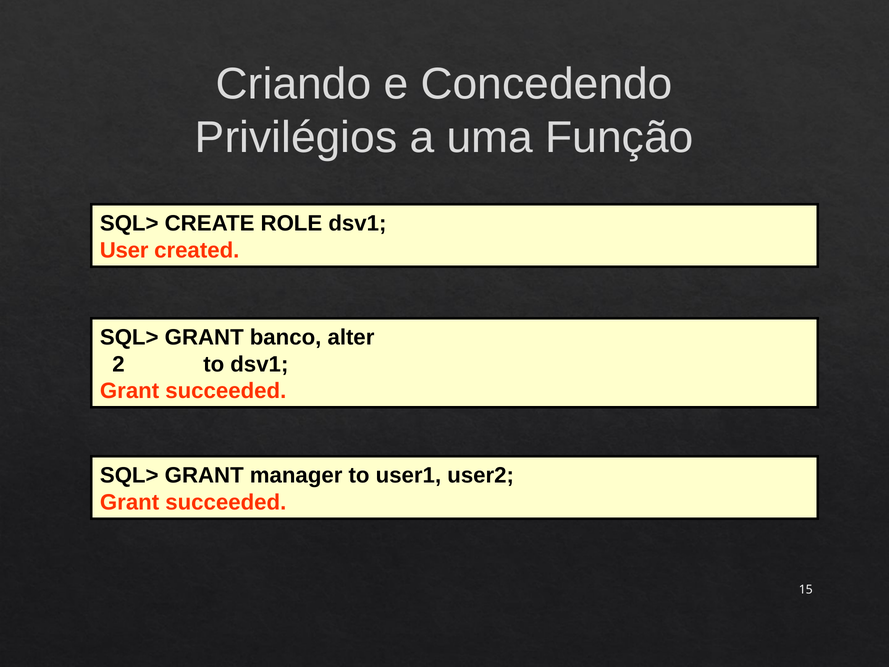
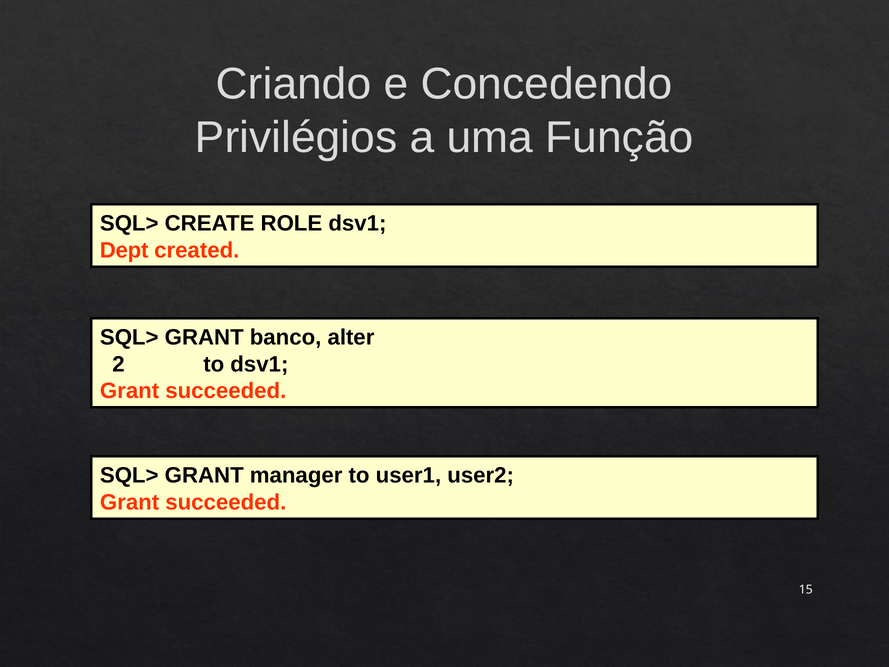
User: User -> Dept
